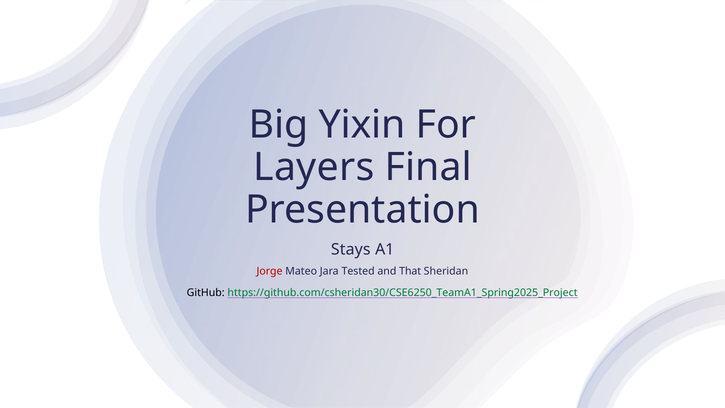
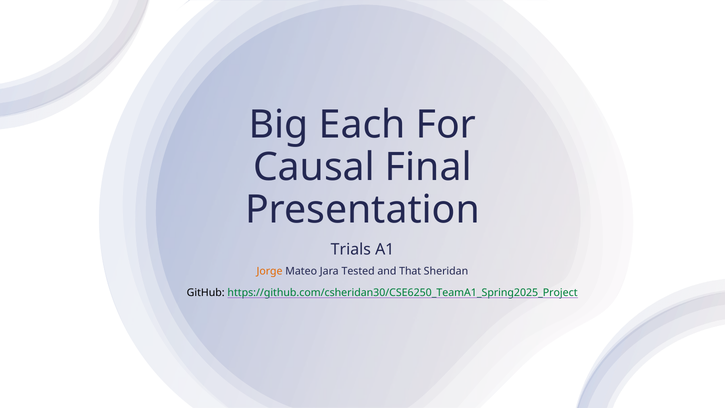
Yixin: Yixin -> Each
Layers: Layers -> Causal
Stays: Stays -> Trials
Jorge colour: red -> orange
